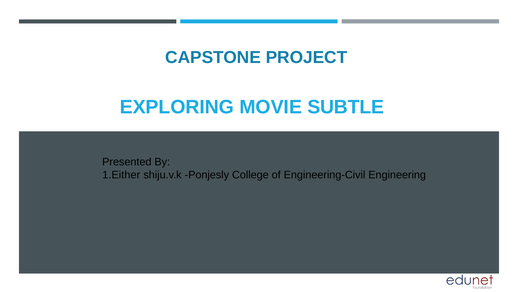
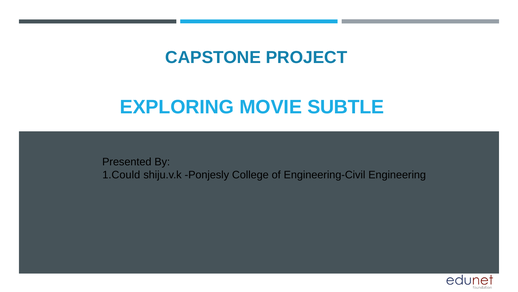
1.Either: 1.Either -> 1.Could
